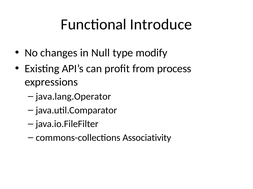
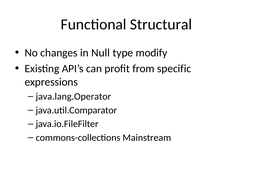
Introduce: Introduce -> Structural
process: process -> specific
Associativity: Associativity -> Mainstream
